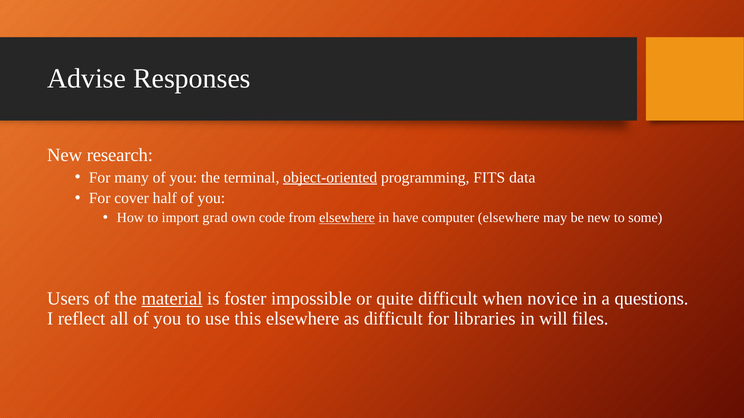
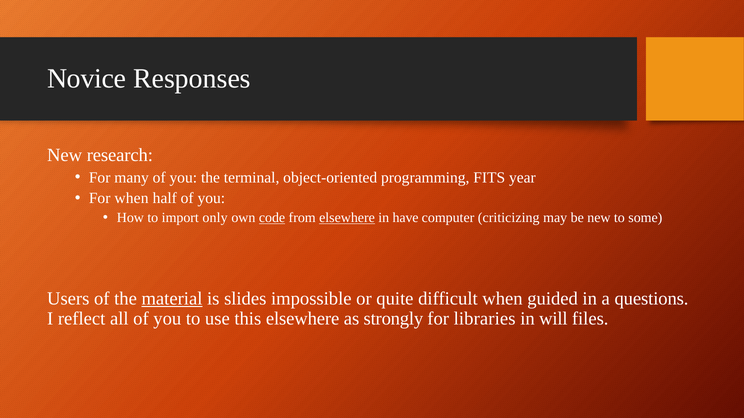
Advise: Advise -> Novice
object-oriented underline: present -> none
data: data -> year
For cover: cover -> when
grad: grad -> only
code underline: none -> present
computer elsewhere: elsewhere -> criticizing
foster: foster -> slides
novice: novice -> guided
as difficult: difficult -> strongly
